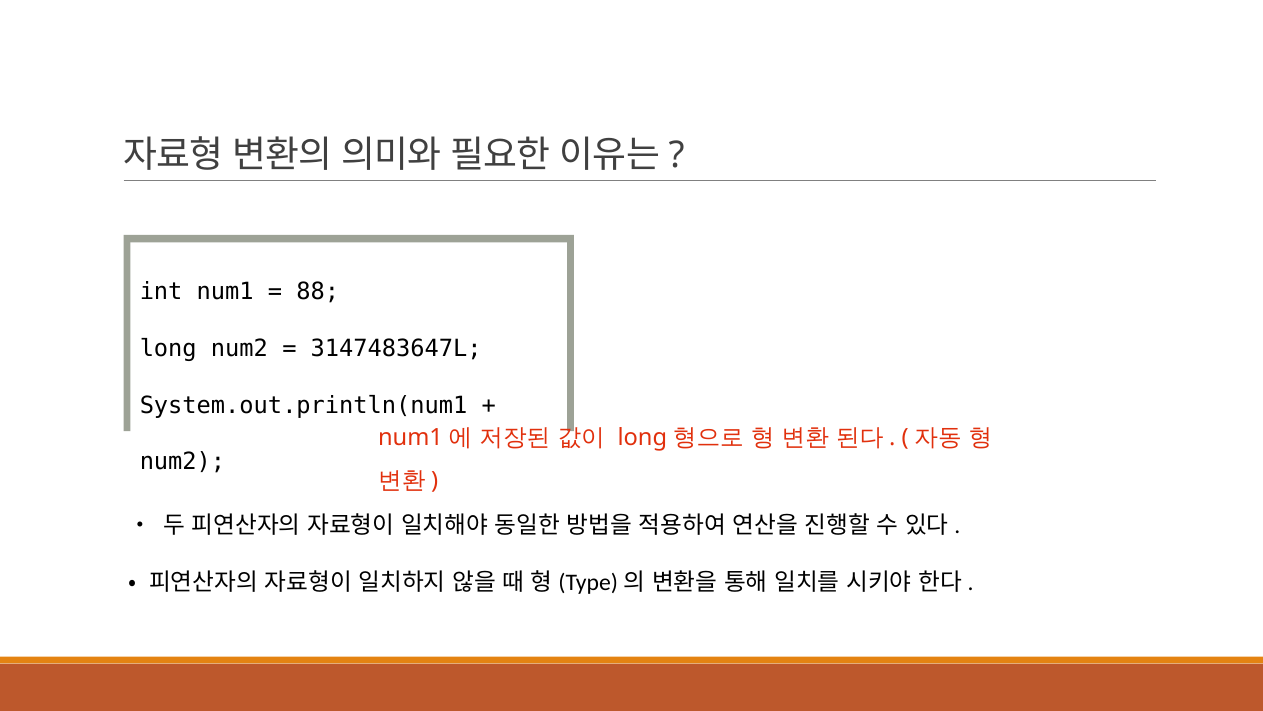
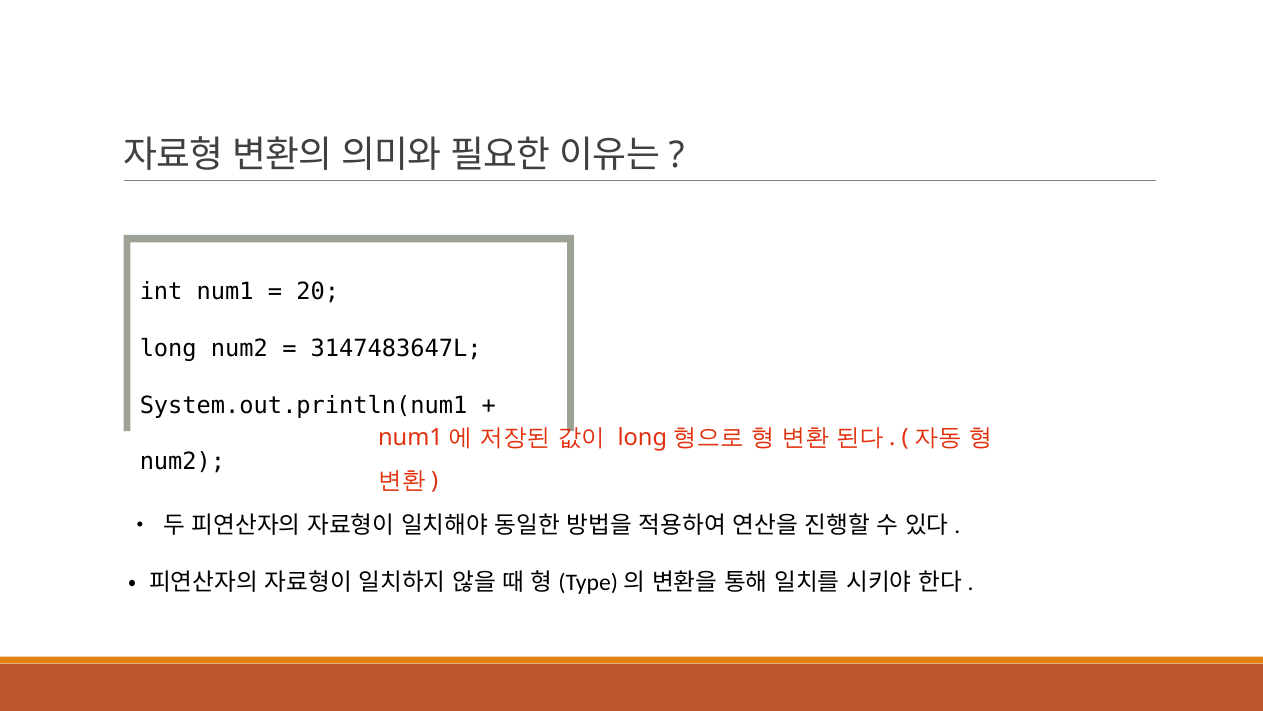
88: 88 -> 20
